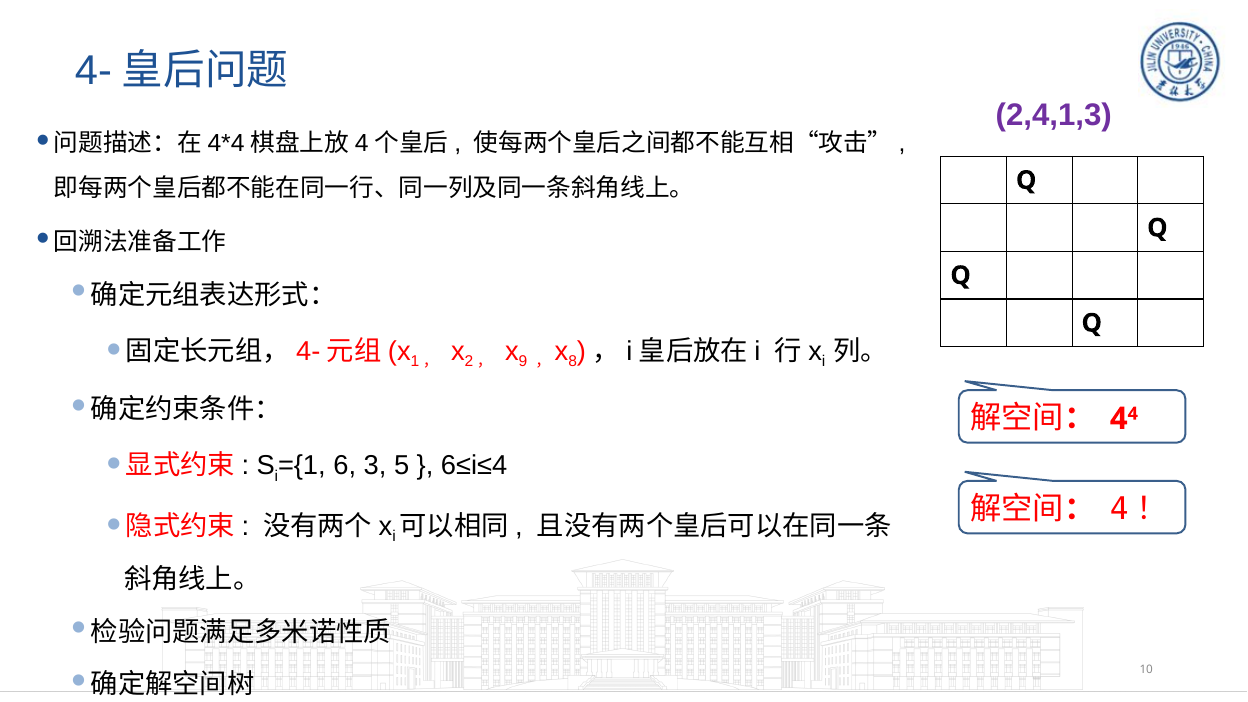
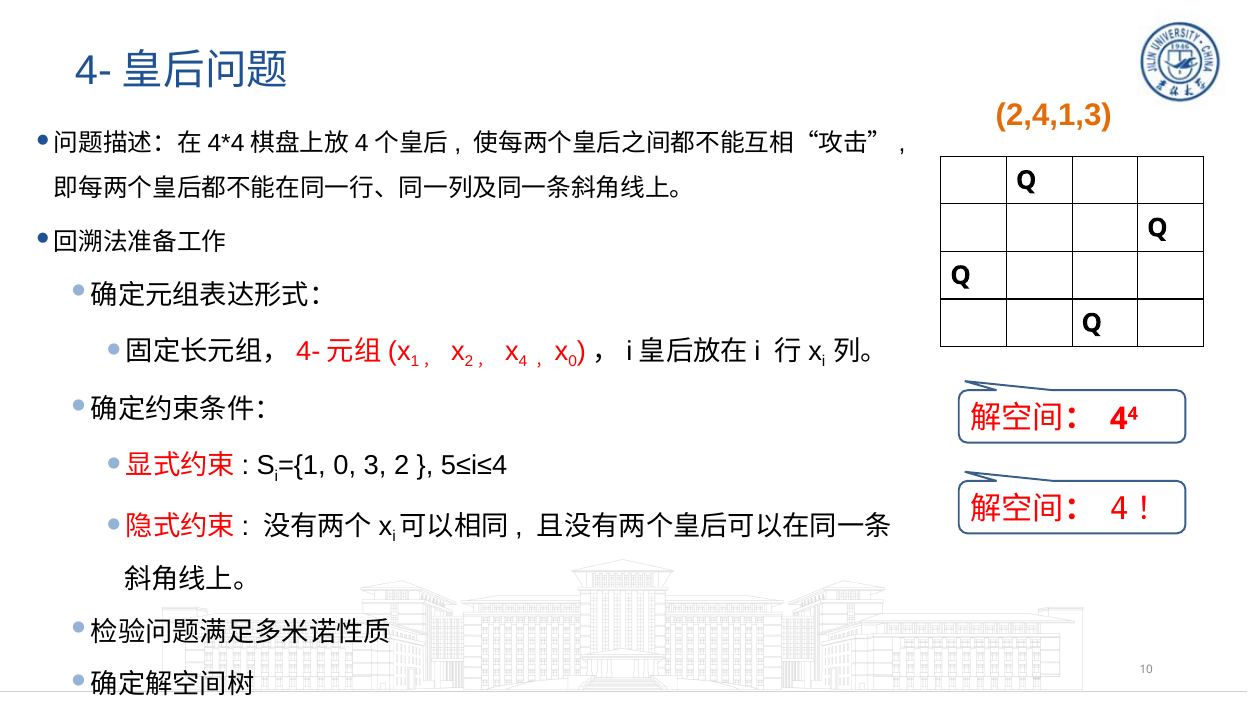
2,4,1,3 colour: purple -> orange
9 at (523, 362): 9 -> 4
8 at (573, 362): 8 -> 0
6 at (345, 466): 6 -> 0
5: 5 -> 2
6≤i≤4: 6≤i≤4 -> 5≤i≤4
